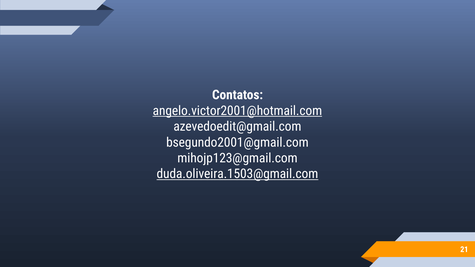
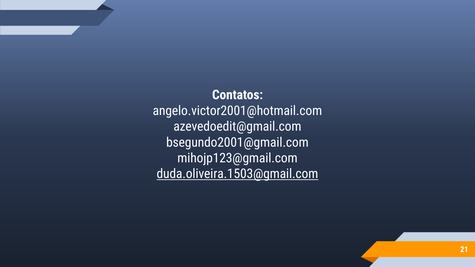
angelo.victor2001@hotmail.com underline: present -> none
